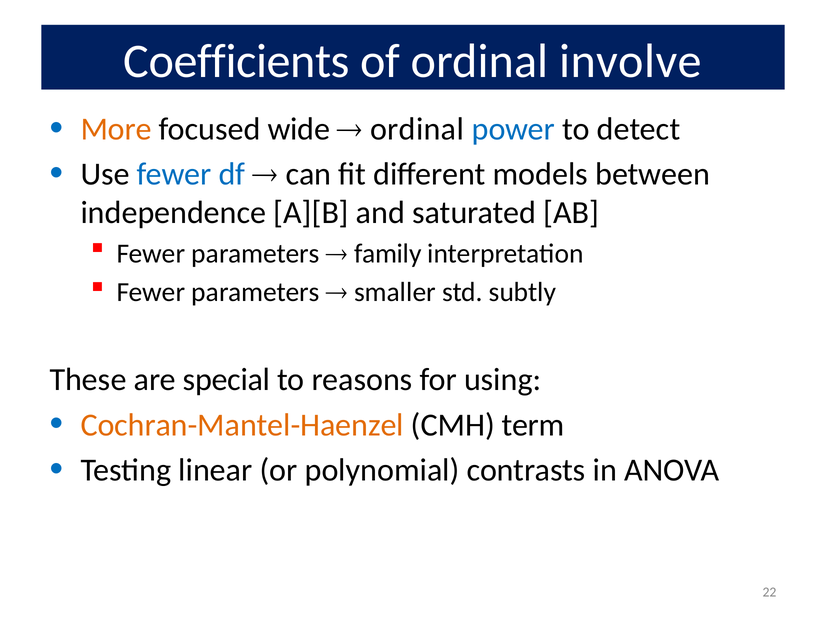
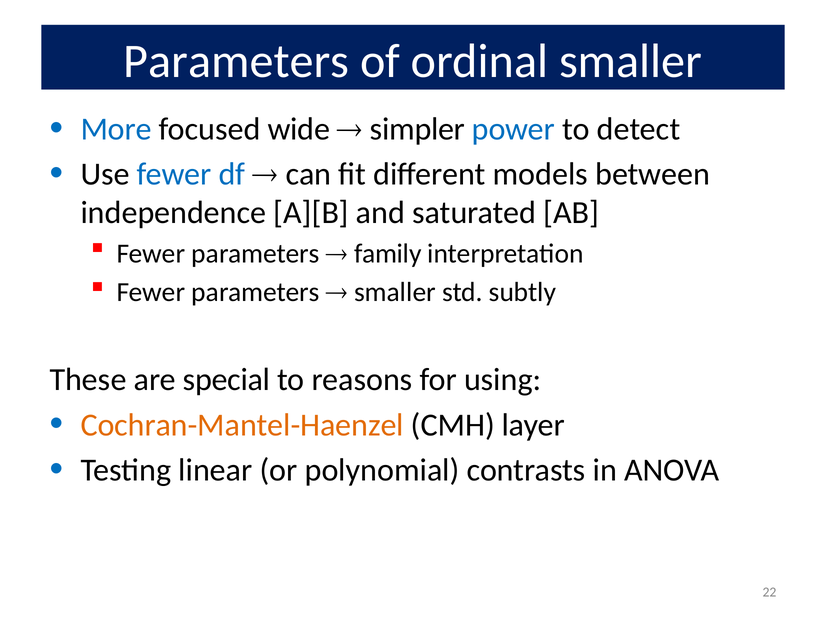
Coefficients at (237, 61): Coefficients -> Parameters
ordinal involve: involve -> smaller
More colour: orange -> blue
ordinal at (417, 129): ordinal -> simpler
term: term -> layer
